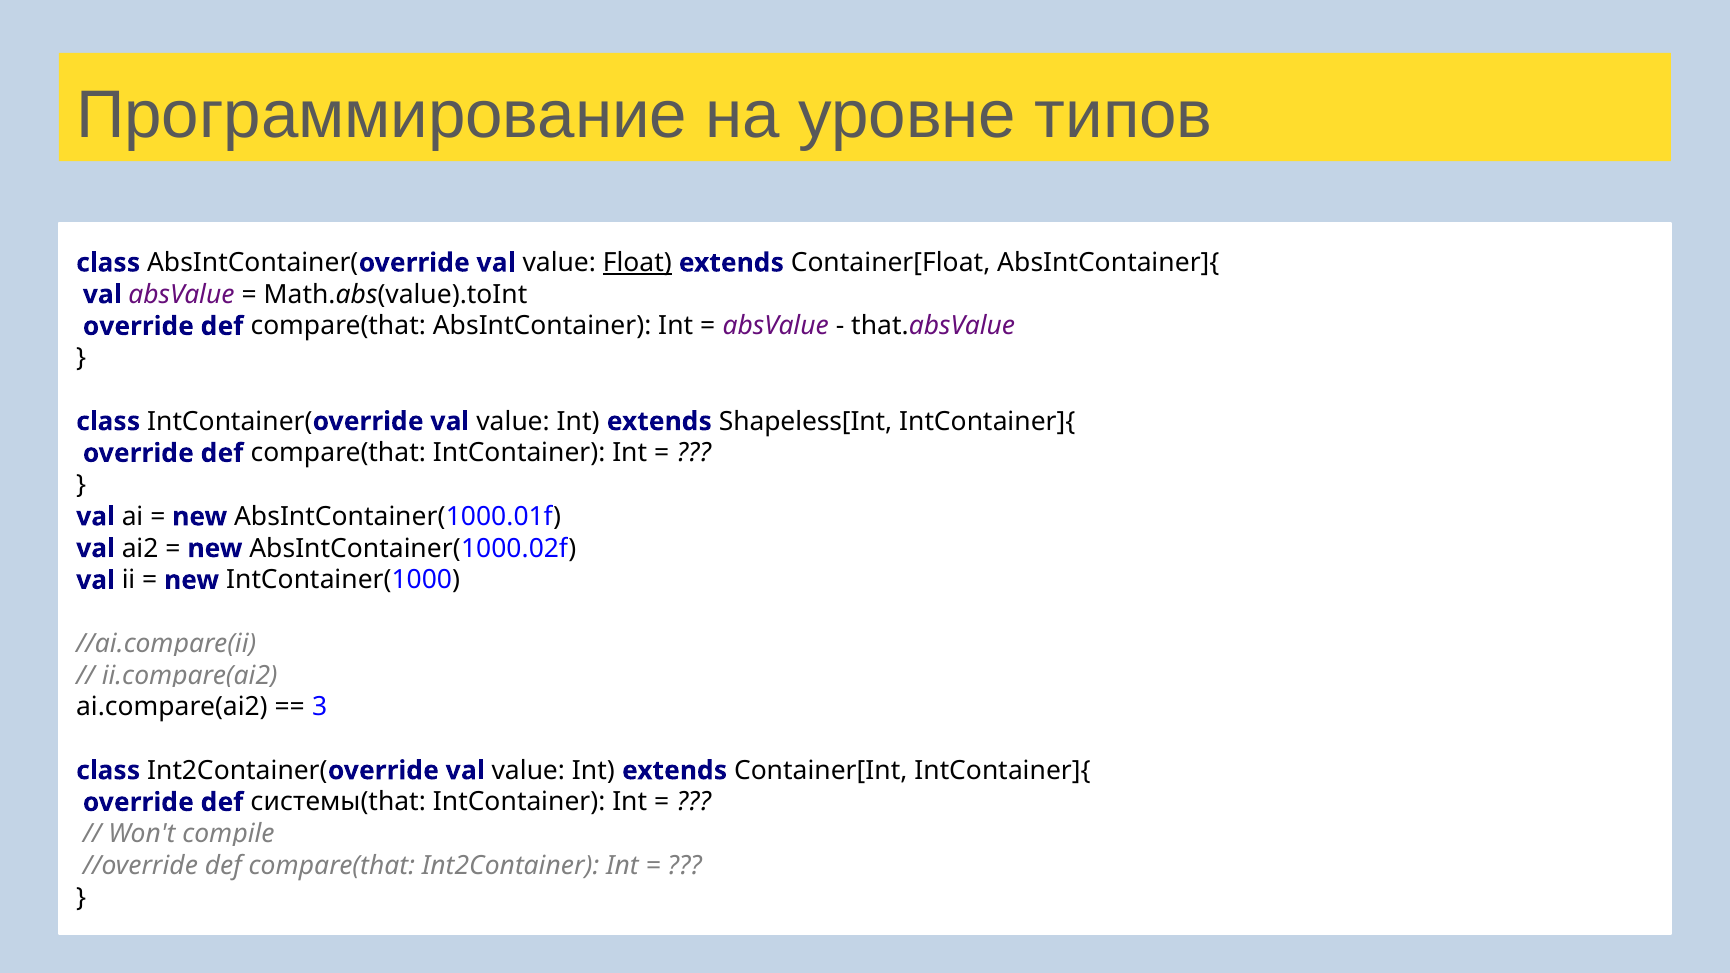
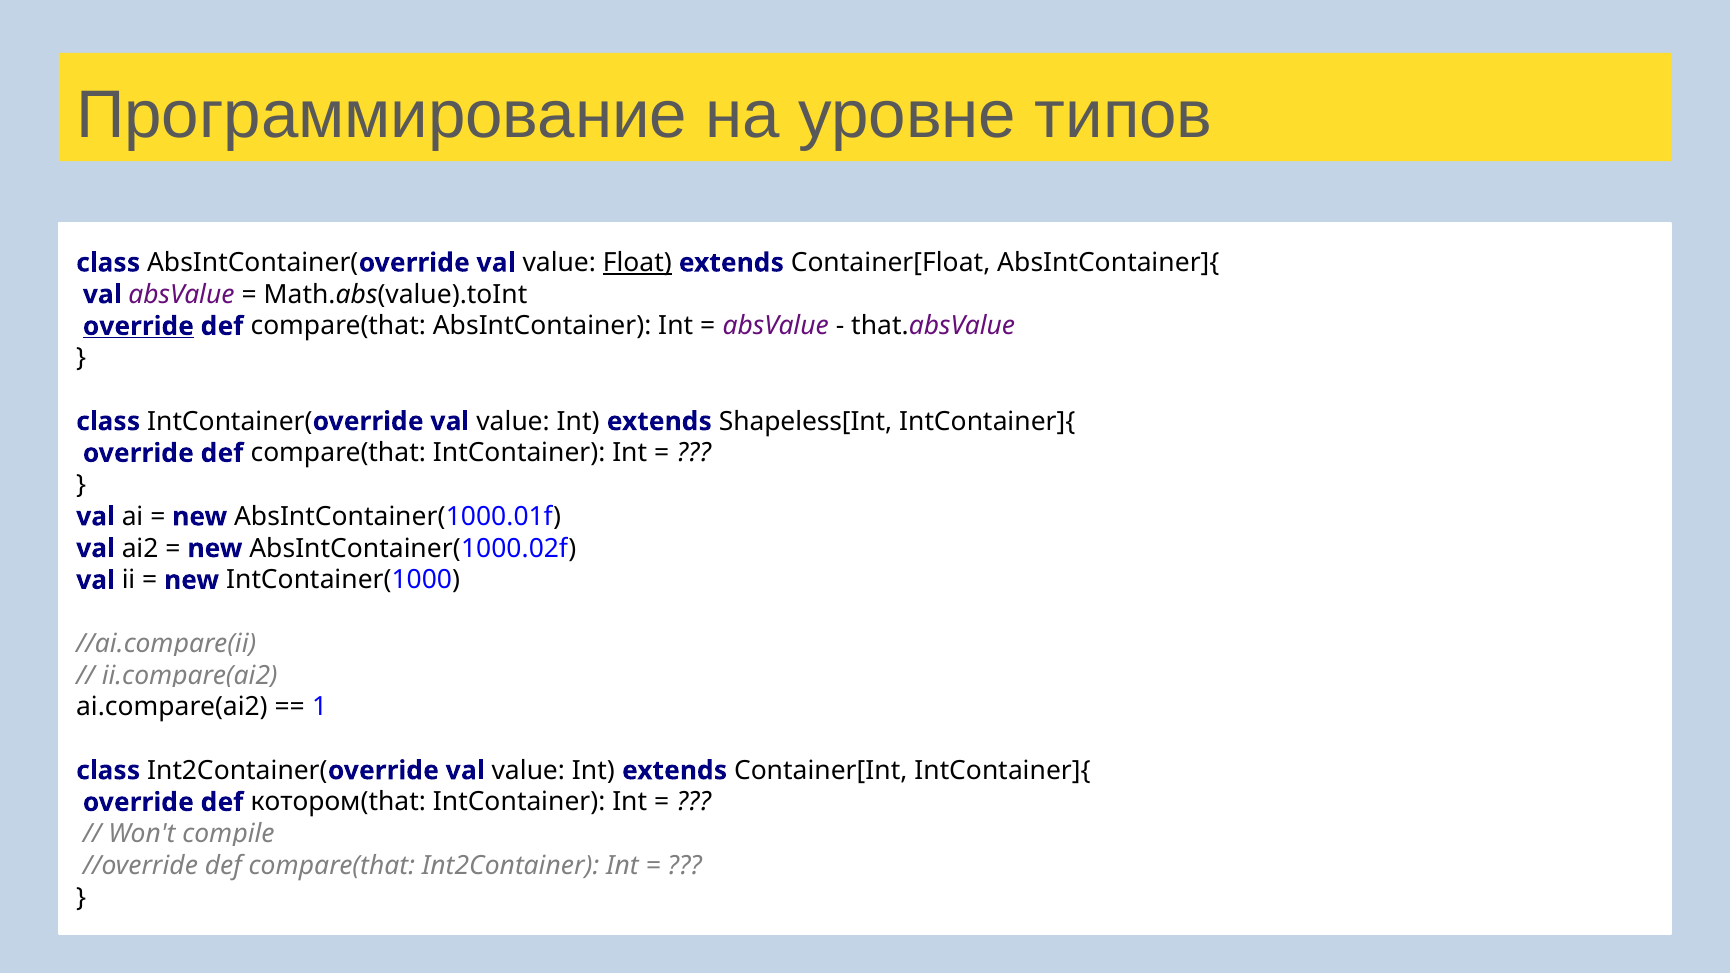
override at (138, 326) underline: none -> present
3: 3 -> 1
системы(that: системы(that -> котором(that
